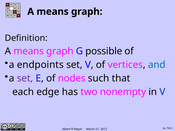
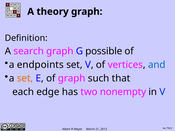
means at (53, 12): means -> theory
means at (29, 51): means -> search
set at (25, 78) colour: purple -> orange
of nodes: nodes -> graph
